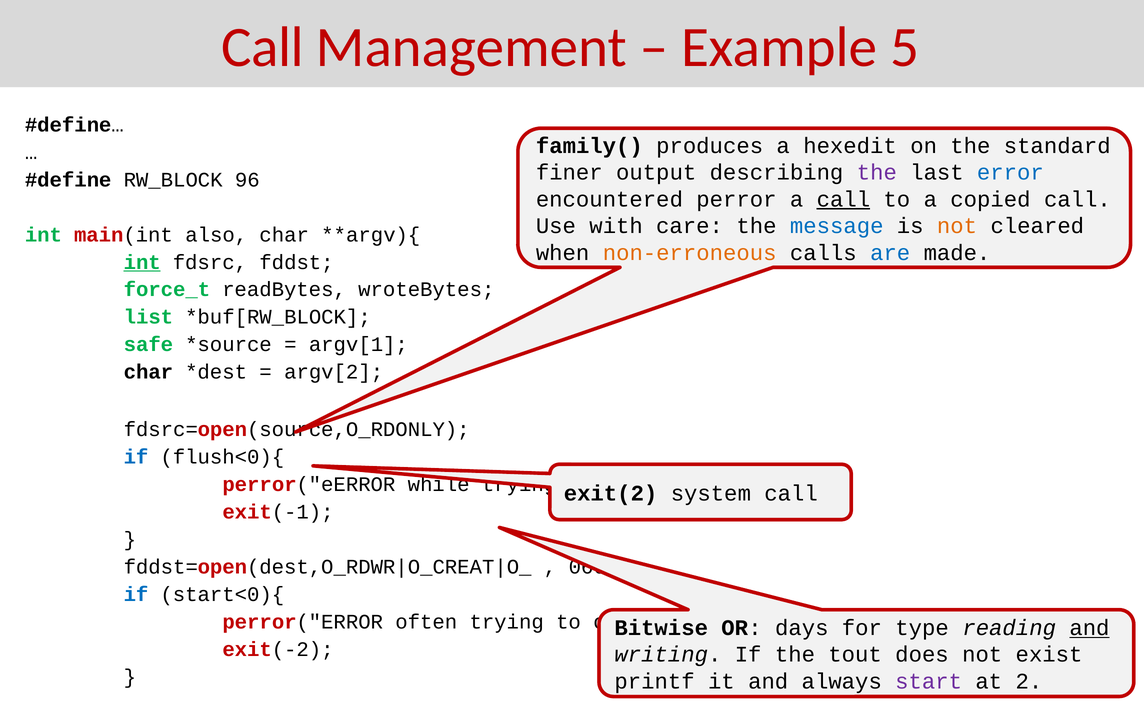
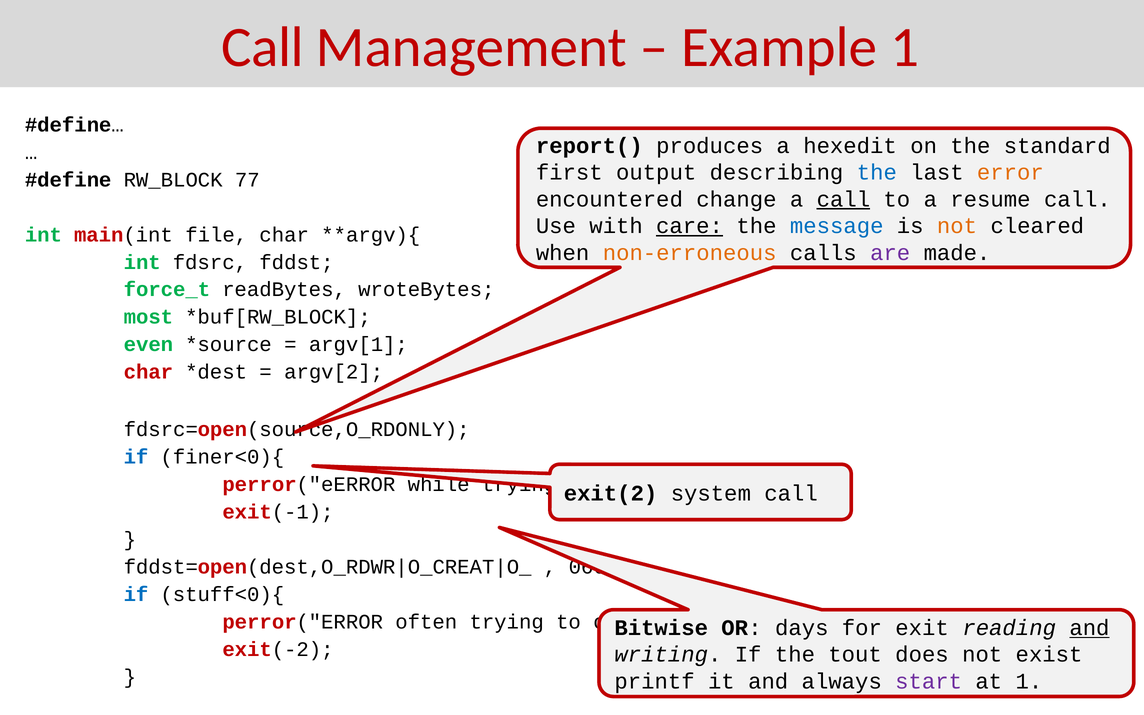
Example 5: 5 -> 1
family(: family( -> report(
finer: finer -> first
the at (877, 173) colour: purple -> blue
error colour: blue -> orange
96: 96 -> 77
perror: perror -> change
copied: copied -> resume
care underline: none -> present
main(int also: also -> file
are colour: blue -> purple
int at (142, 262) underline: present -> none
list: list -> most
safe: safe -> even
char at (148, 372) colour: black -> red
flush<0){: flush<0){ -> finer<0){
start<0){: start<0){ -> stuff<0){
type: type -> exit
at 2: 2 -> 1
